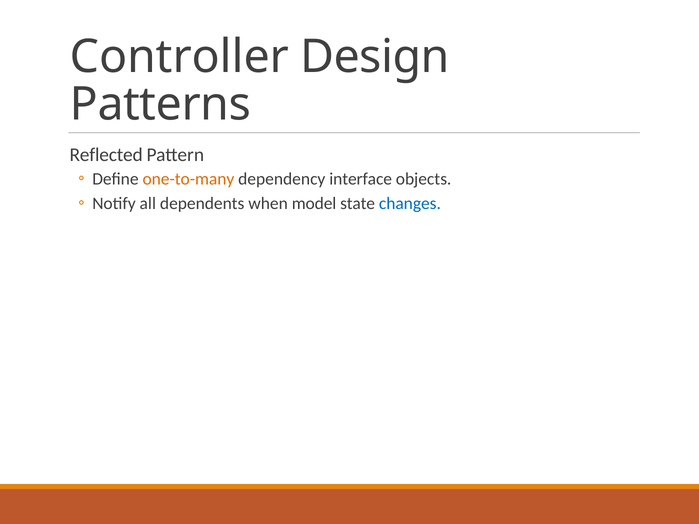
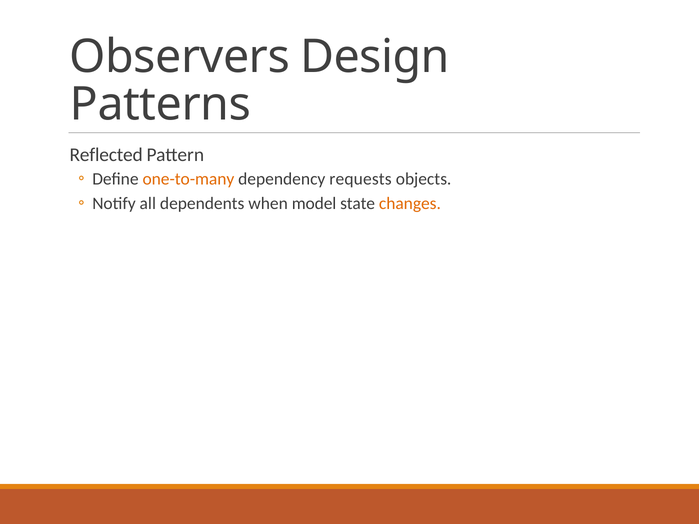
Controller: Controller -> Observers
interface: interface -> requests
changes colour: blue -> orange
